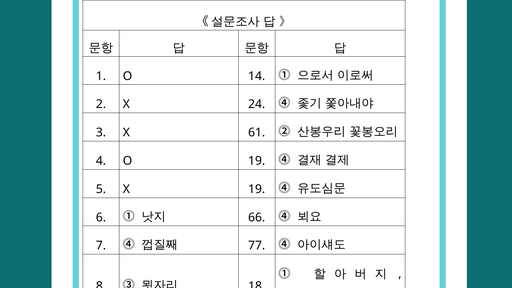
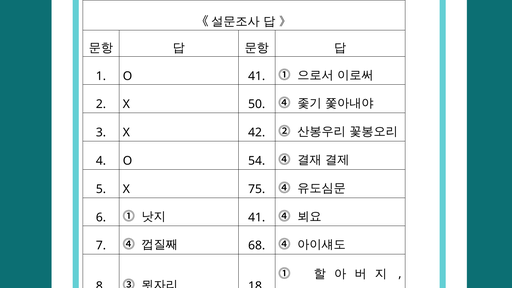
O 14: 14 -> 41
24: 24 -> 50
61: 61 -> 42
O 19: 19 -> 54
X 19: 19 -> 75
66 at (257, 217): 66 -> 41
77: 77 -> 68
